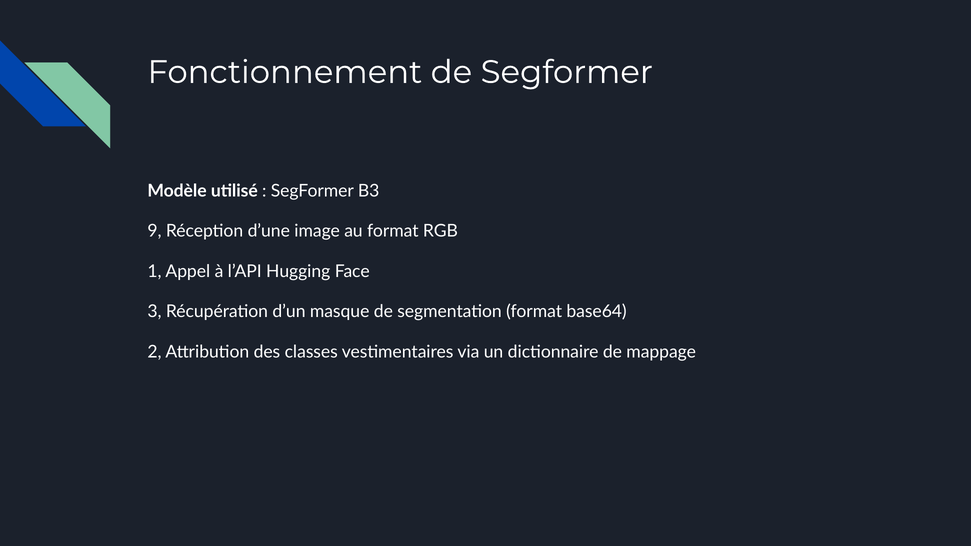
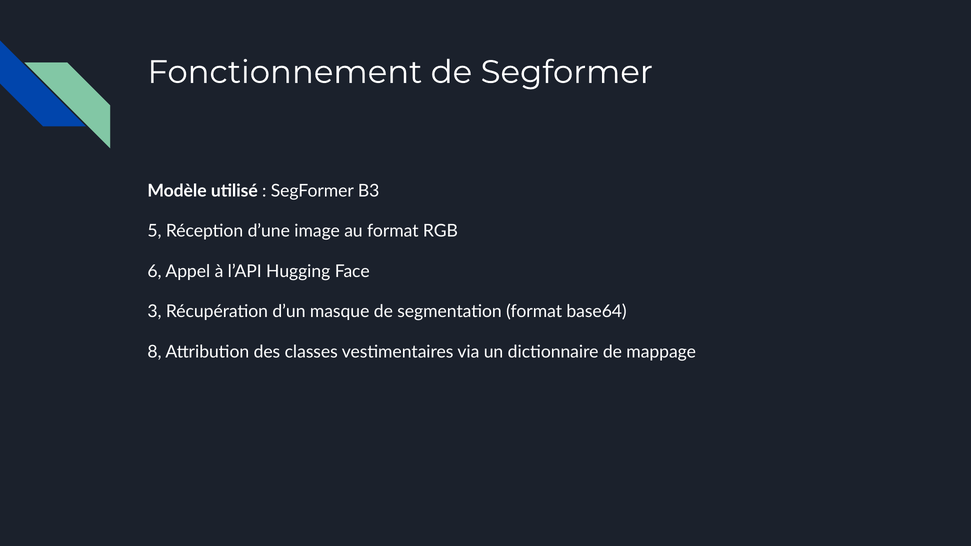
9: 9 -> 5
1: 1 -> 6
2: 2 -> 8
